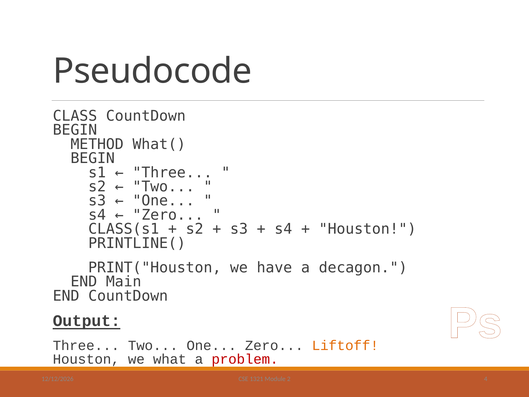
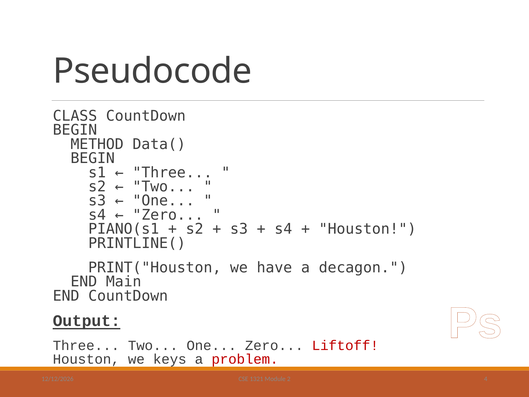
What(: What( -> Data(
CLASS(s1: CLASS(s1 -> PIANO(s1
Liftoff colour: orange -> red
what: what -> keys
